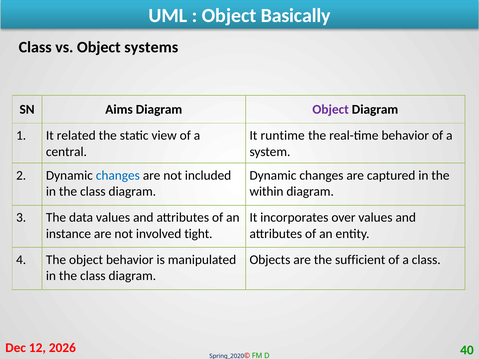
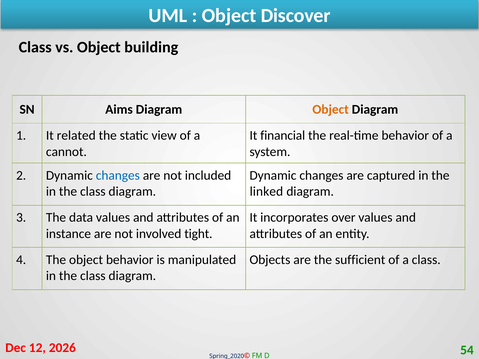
Basically: Basically -> Discover
systems: systems -> building
Object at (331, 110) colour: purple -> orange
runtime: runtime -> financial
central: central -> cannot
within: within -> linked
40: 40 -> 54
